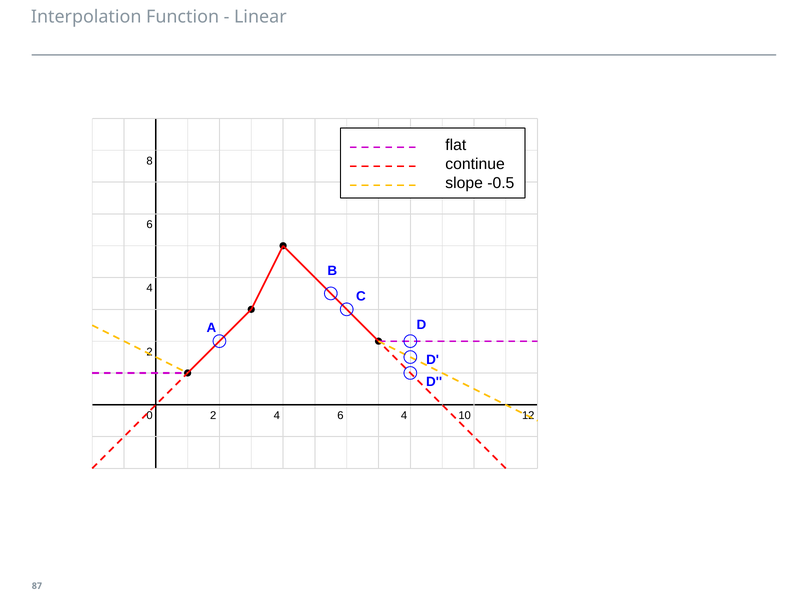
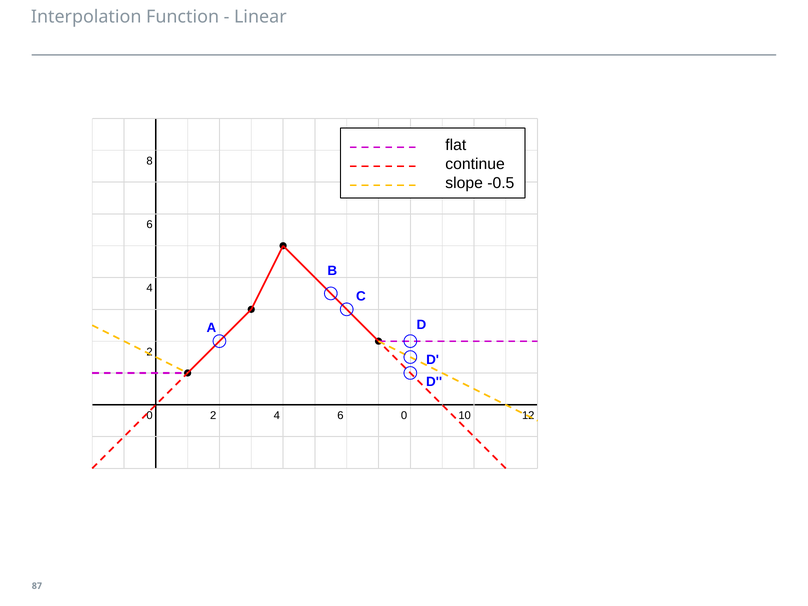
6 4: 4 -> 0
